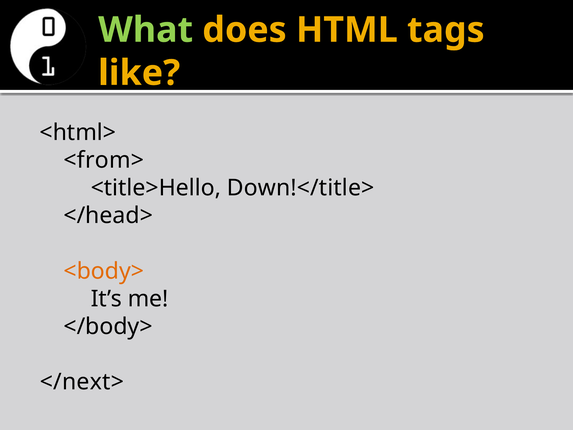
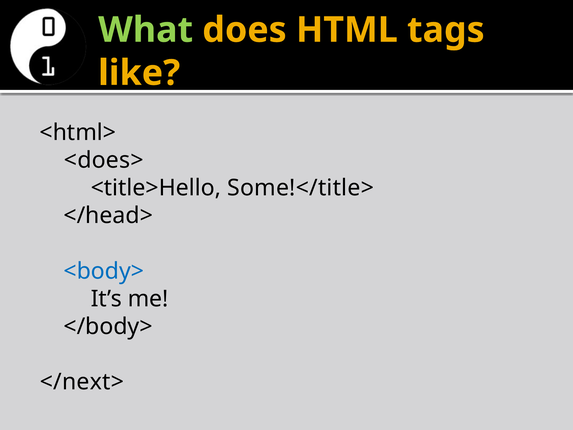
<from>: <from> -> <does>
Down!</title>: Down!</title> -> Some!</title>
<body> colour: orange -> blue
